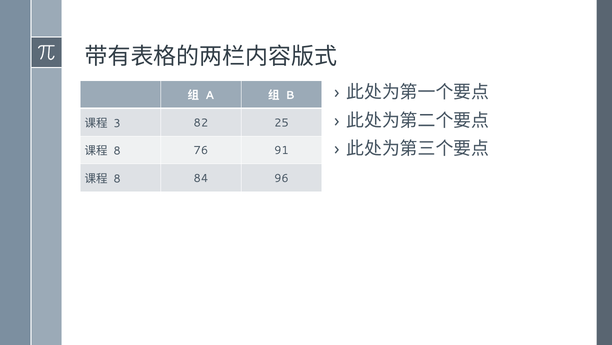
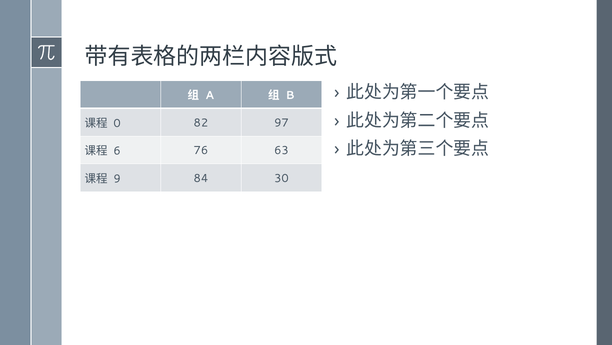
3: 3 -> 0
25: 25 -> 97
8 at (117, 151): 8 -> 6
91: 91 -> 63
8 at (117, 178): 8 -> 9
96: 96 -> 30
